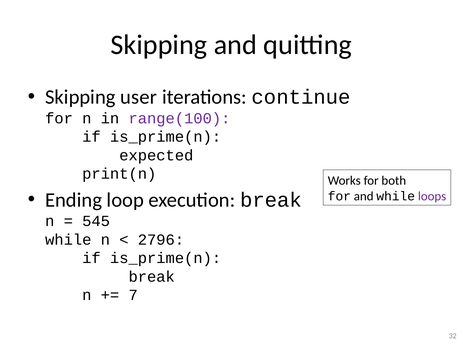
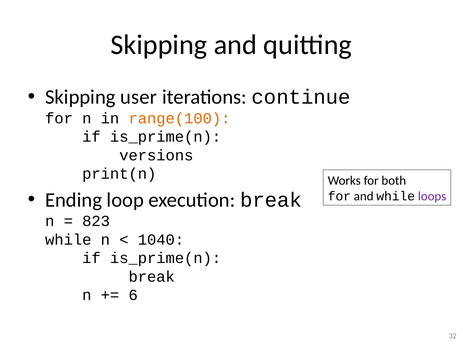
range(100 colour: purple -> orange
expected: expected -> versions
545: 545 -> 823
2796: 2796 -> 1040
7: 7 -> 6
